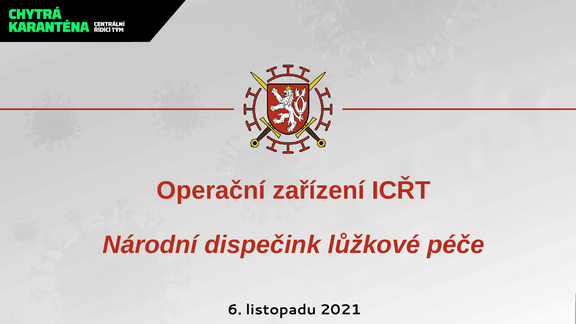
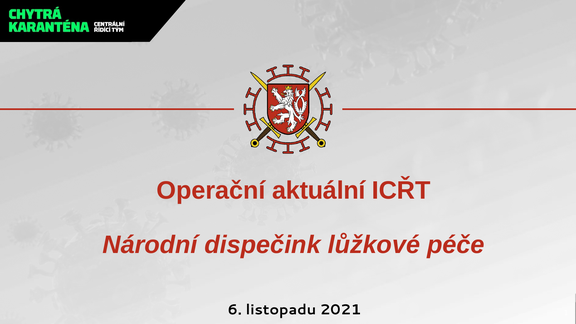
zařízení: zařízení -> aktuální
